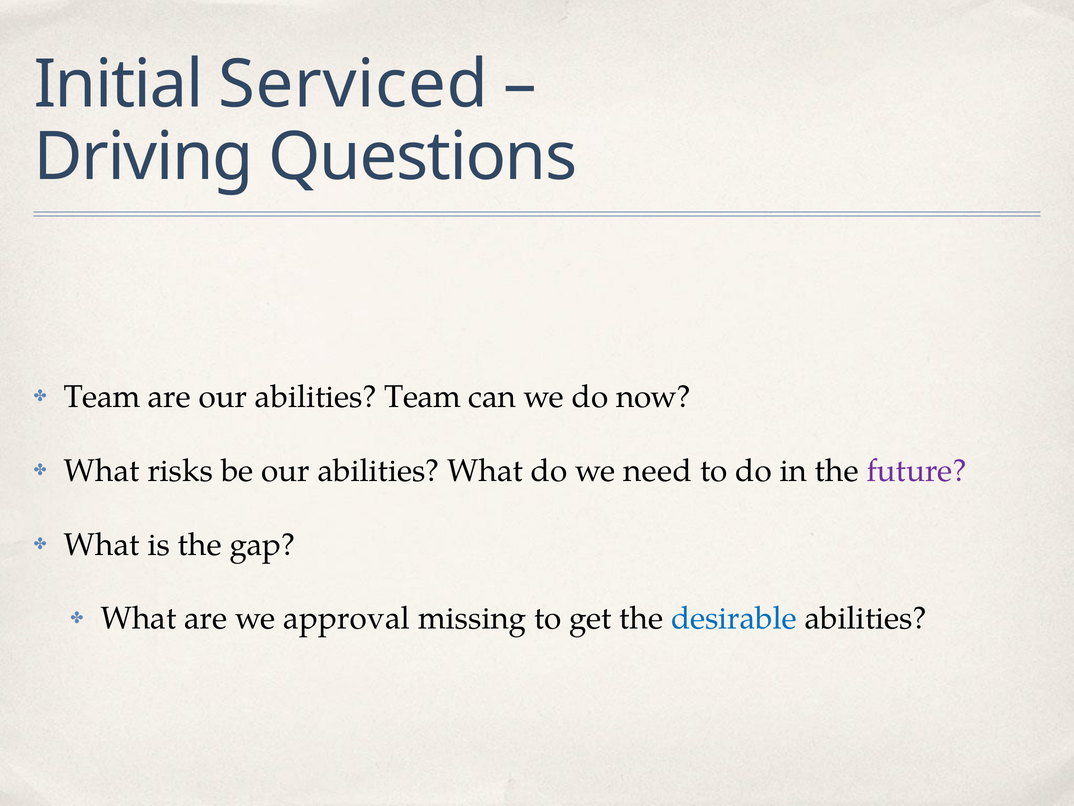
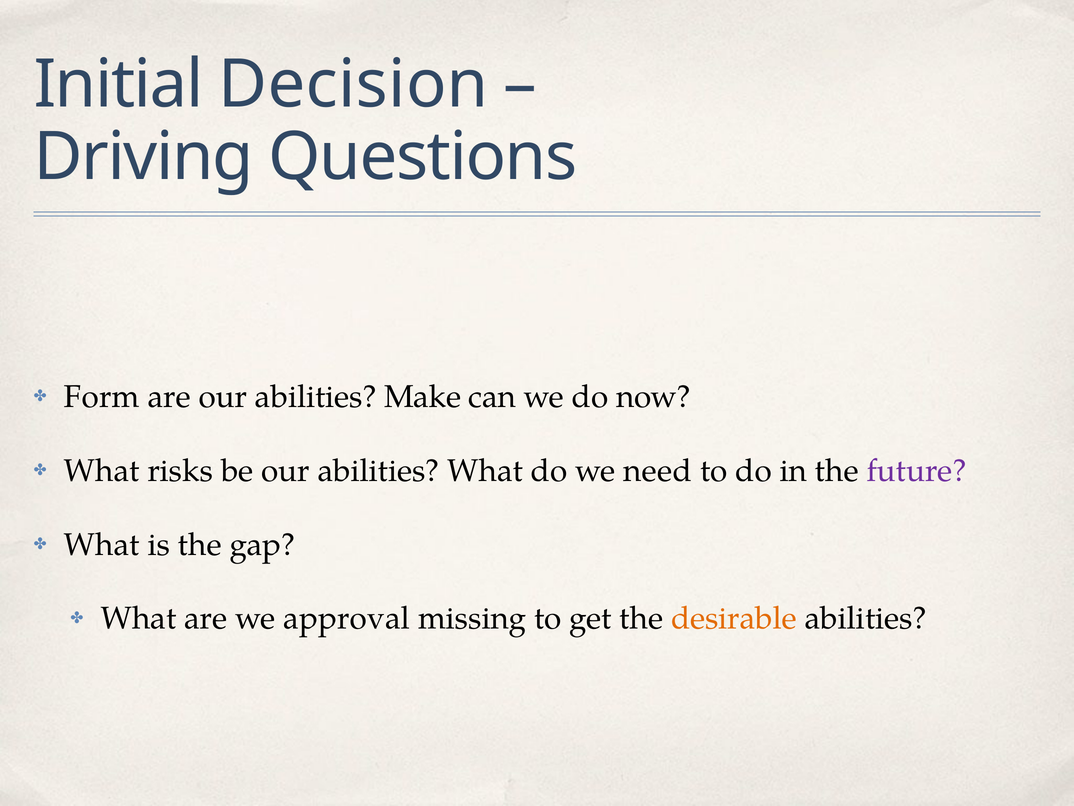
Serviced: Serviced -> Decision
Team at (102, 397): Team -> Form
abilities Team: Team -> Make
desirable colour: blue -> orange
